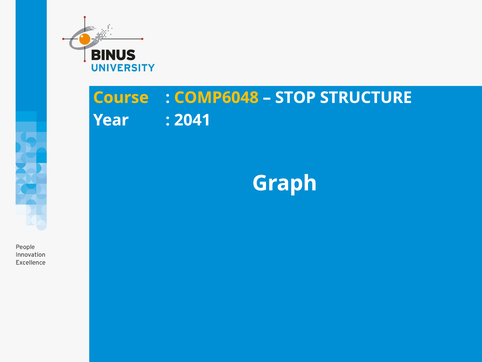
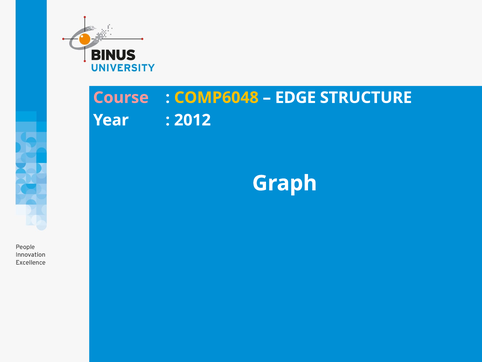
Course colour: yellow -> pink
STOP: STOP -> EDGE
2041: 2041 -> 2012
